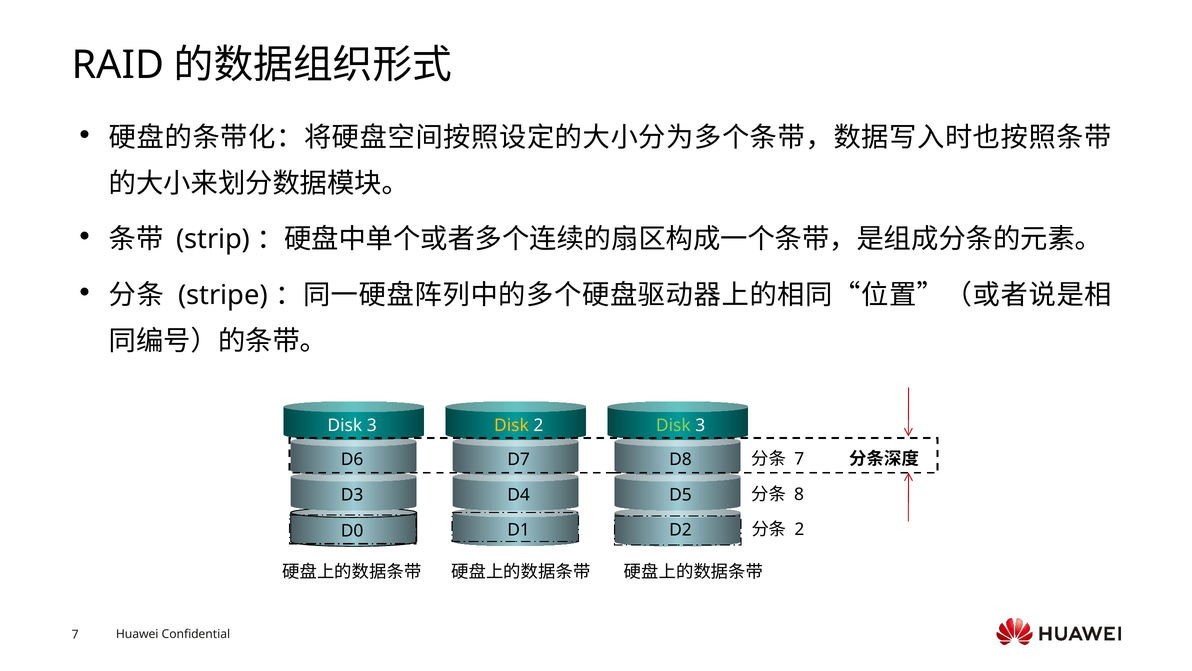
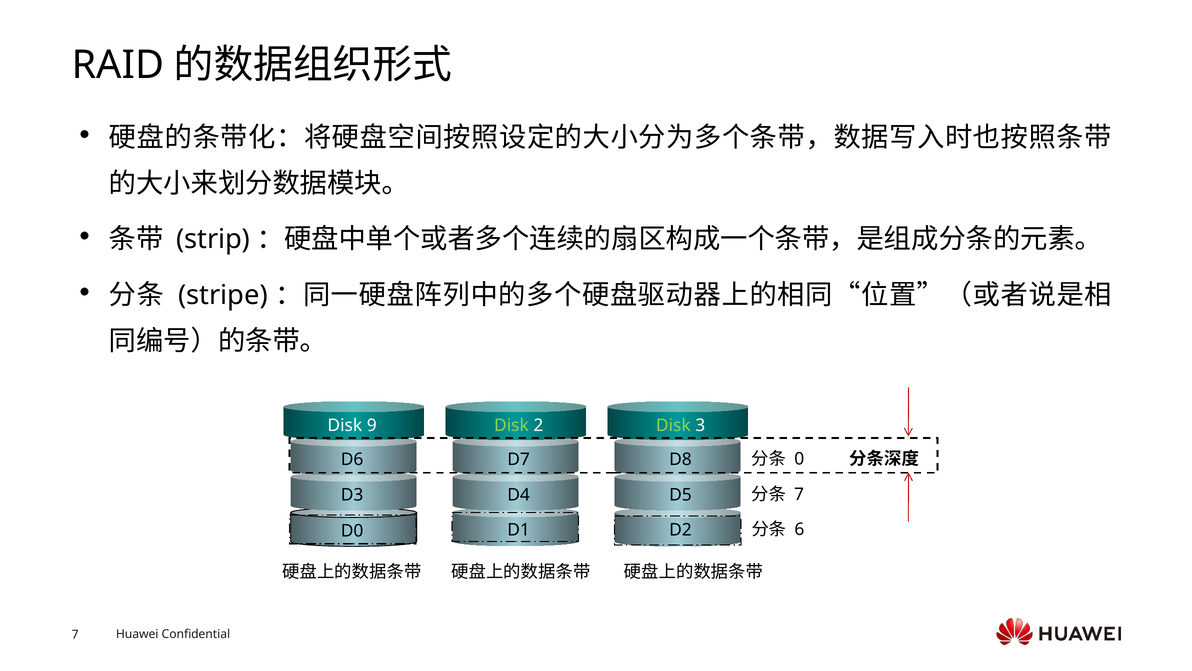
3 at (372, 425): 3 -> 9
Disk at (511, 425) colour: yellow -> light green
7 at (799, 459): 7 -> 0
8 at (799, 494): 8 -> 7
2 at (799, 529): 2 -> 6
